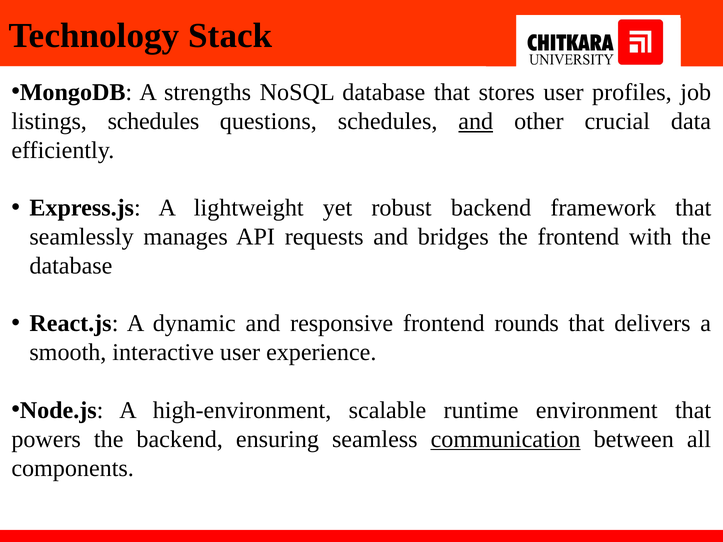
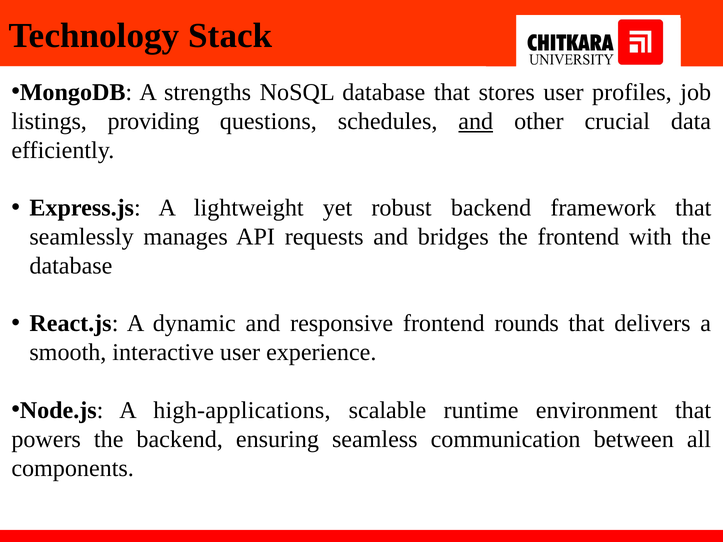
listings schedules: schedules -> providing
high-environment: high-environment -> high-applications
communication underline: present -> none
